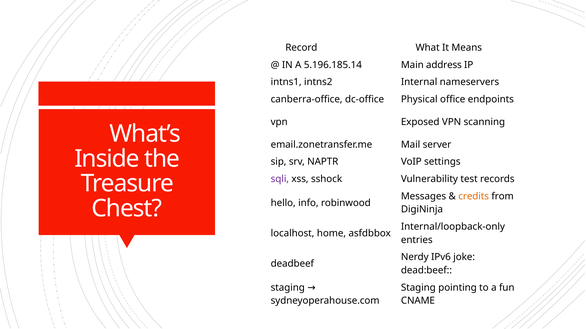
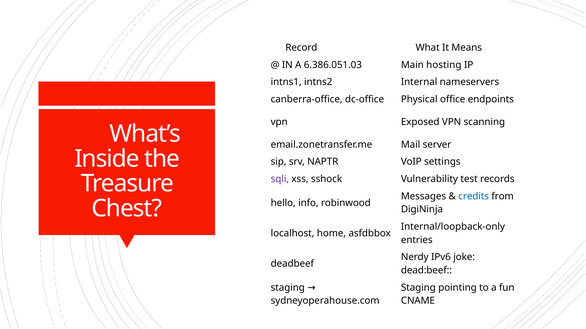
5.196.185.14: 5.196.185.14 -> 6.386.051.03
address: address -> hosting
credits colour: orange -> blue
